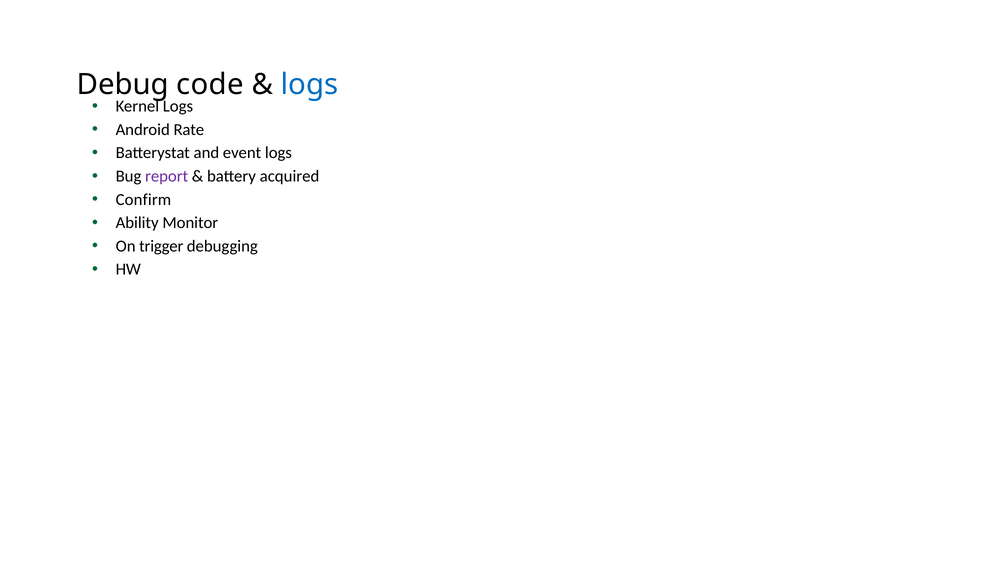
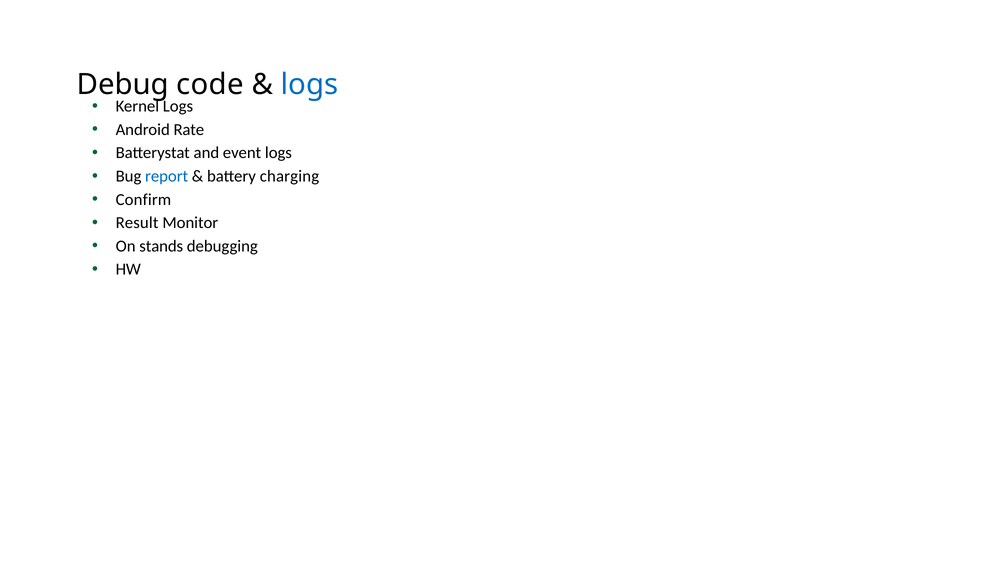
report colour: purple -> blue
acquired: acquired -> charging
Ability: Ability -> Result
trigger: trigger -> stands
